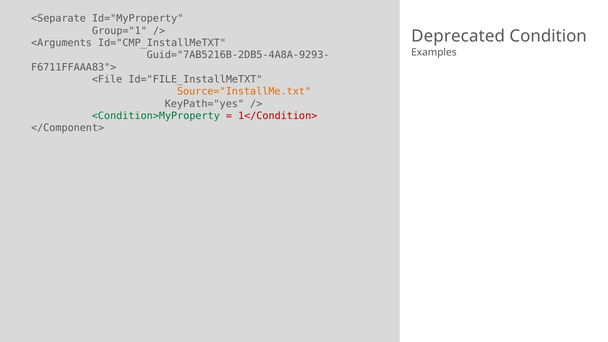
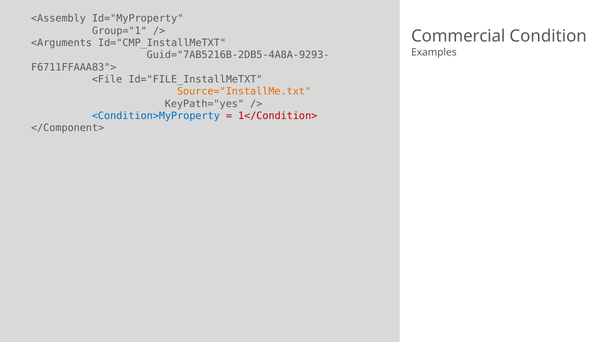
<Separate: <Separate -> <Assembly
Deprecated: Deprecated -> Commercial
<Condition>MyProperty colour: green -> blue
